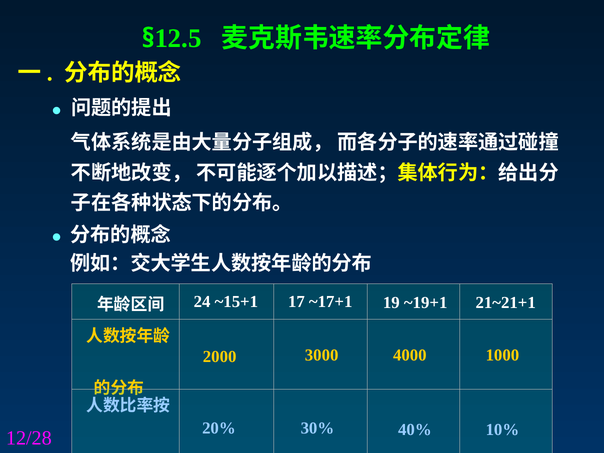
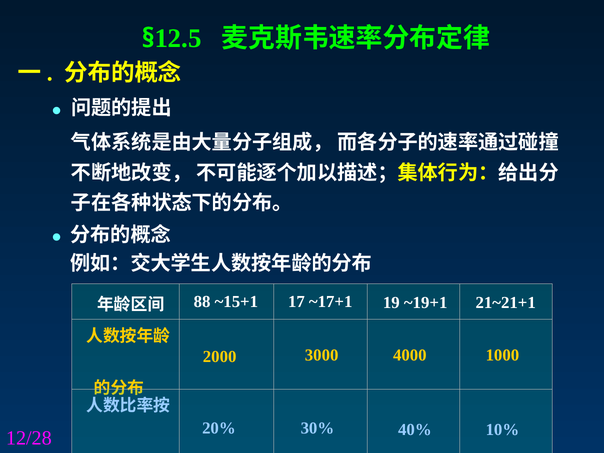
24: 24 -> 88
